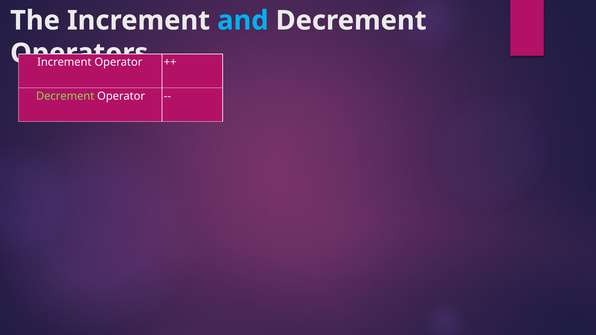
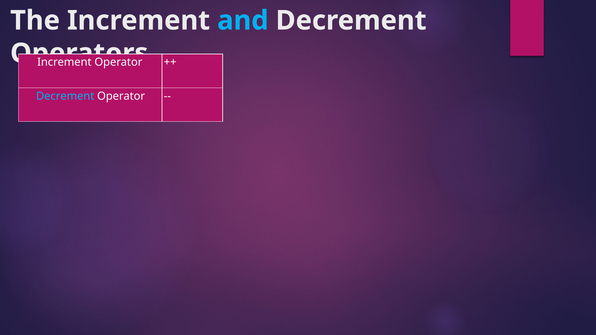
Decrement at (65, 96) colour: light green -> light blue
